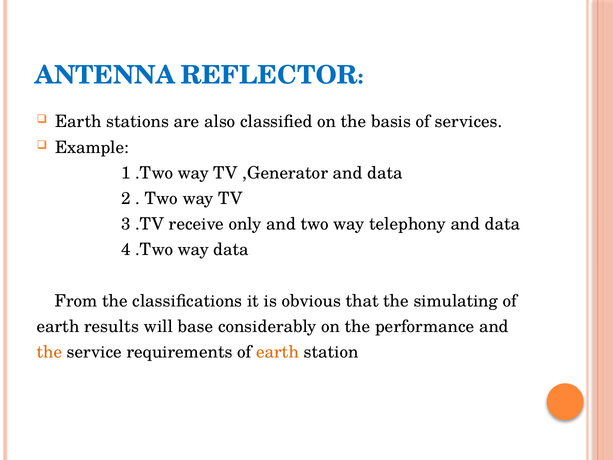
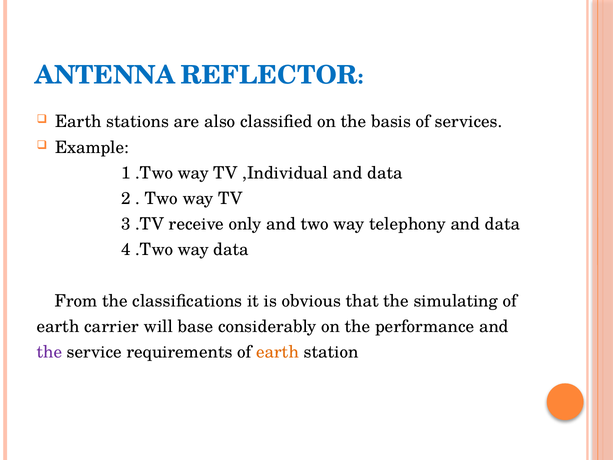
,Generator: ,Generator -> ,Individual
results: results -> carrier
the at (49, 352) colour: orange -> purple
